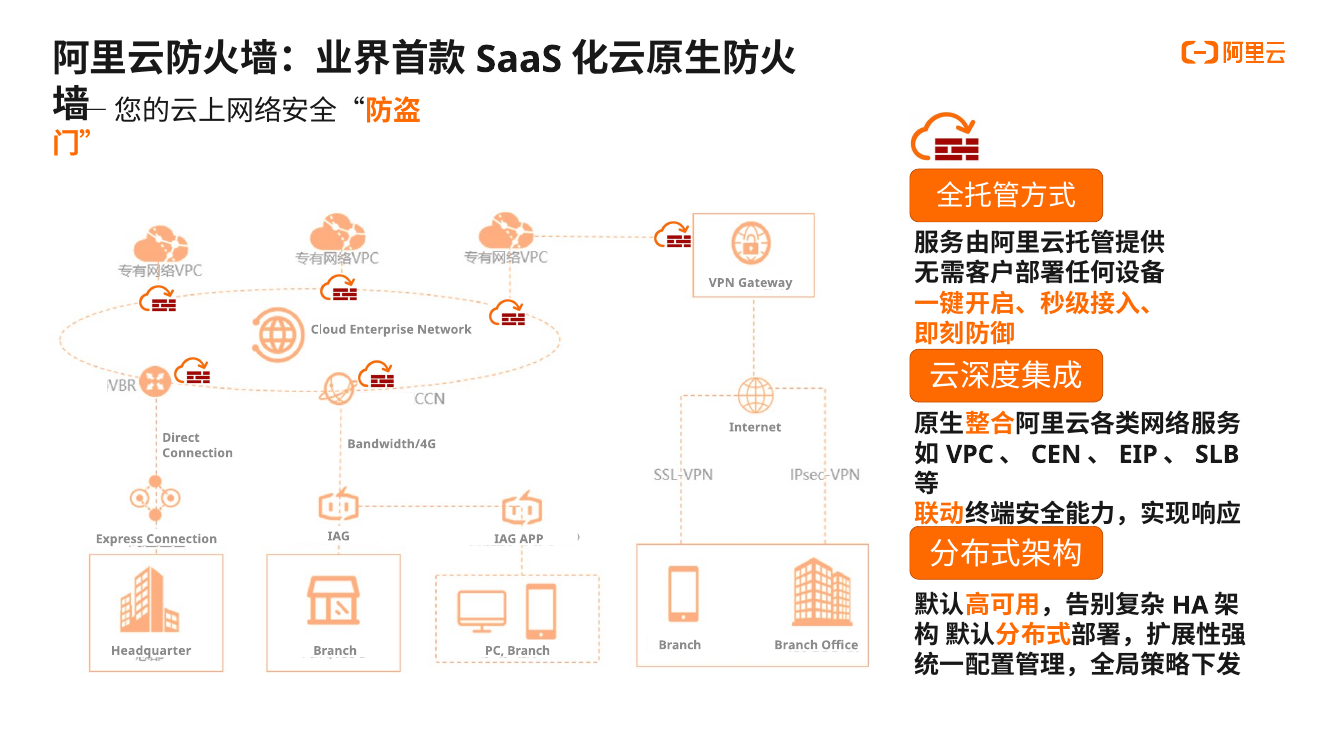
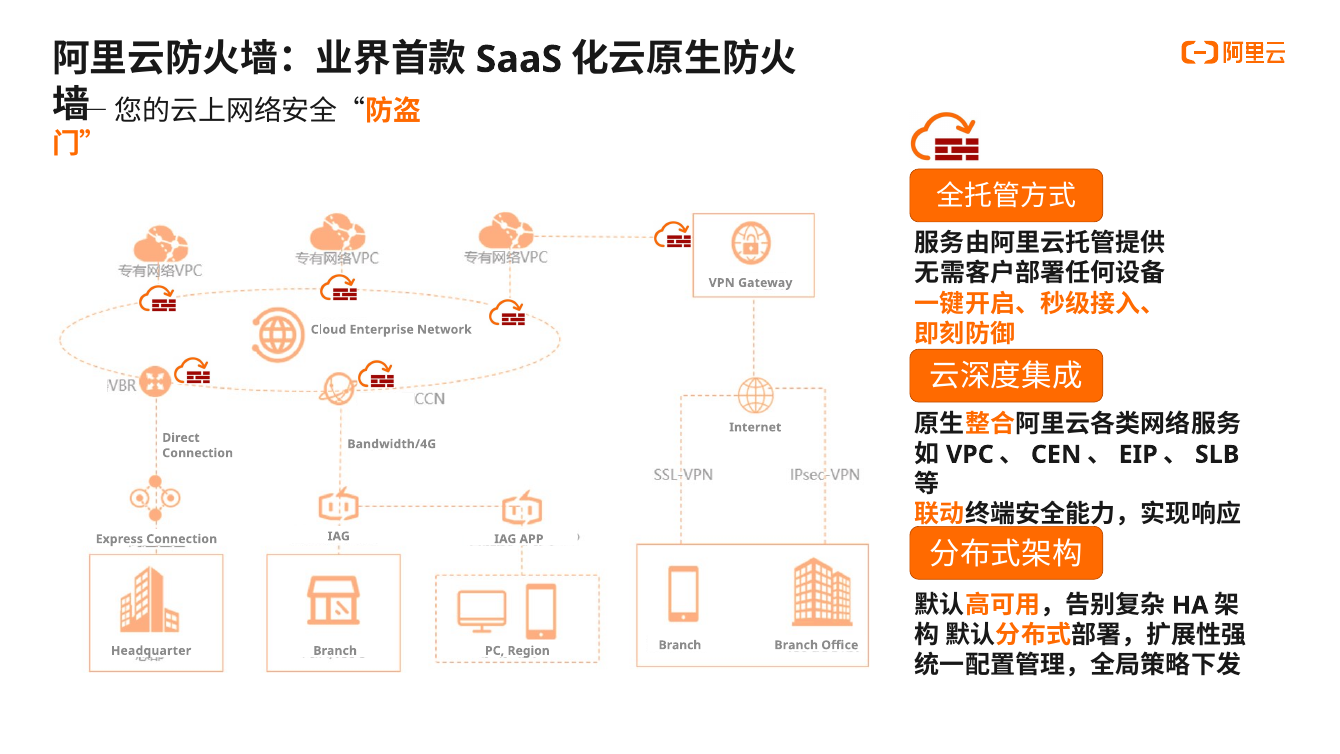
PC Branch: Branch -> Region
